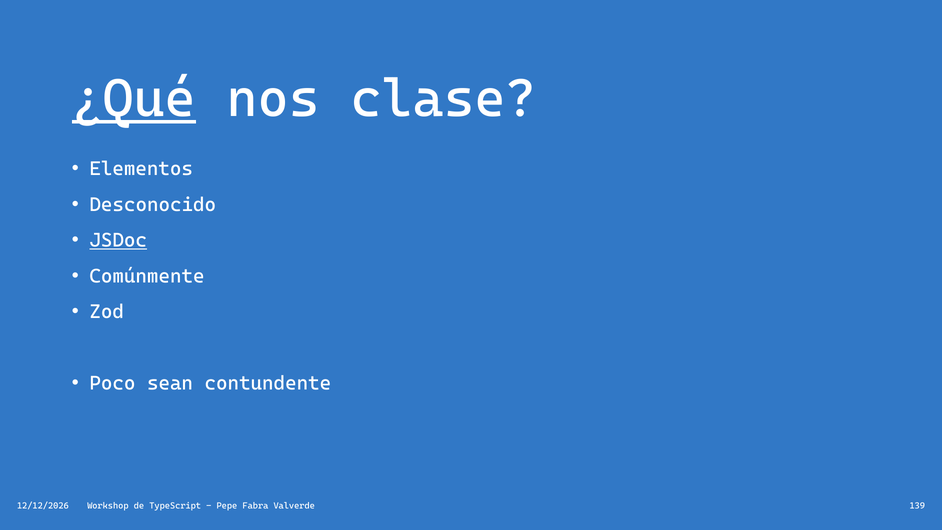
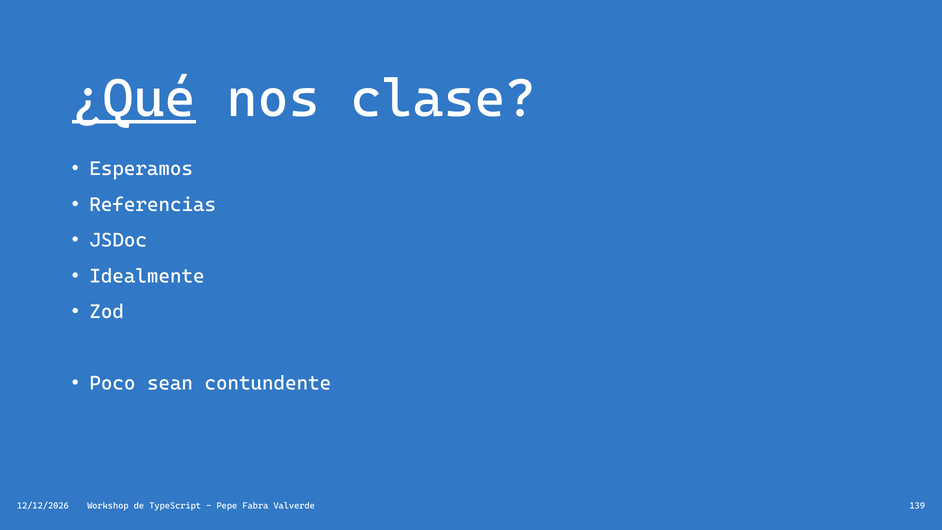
Elementos: Elementos -> Esperamos
Desconocido: Desconocido -> Referencias
JSDoc underline: present -> none
Comúnmente: Comúnmente -> Idealmente
